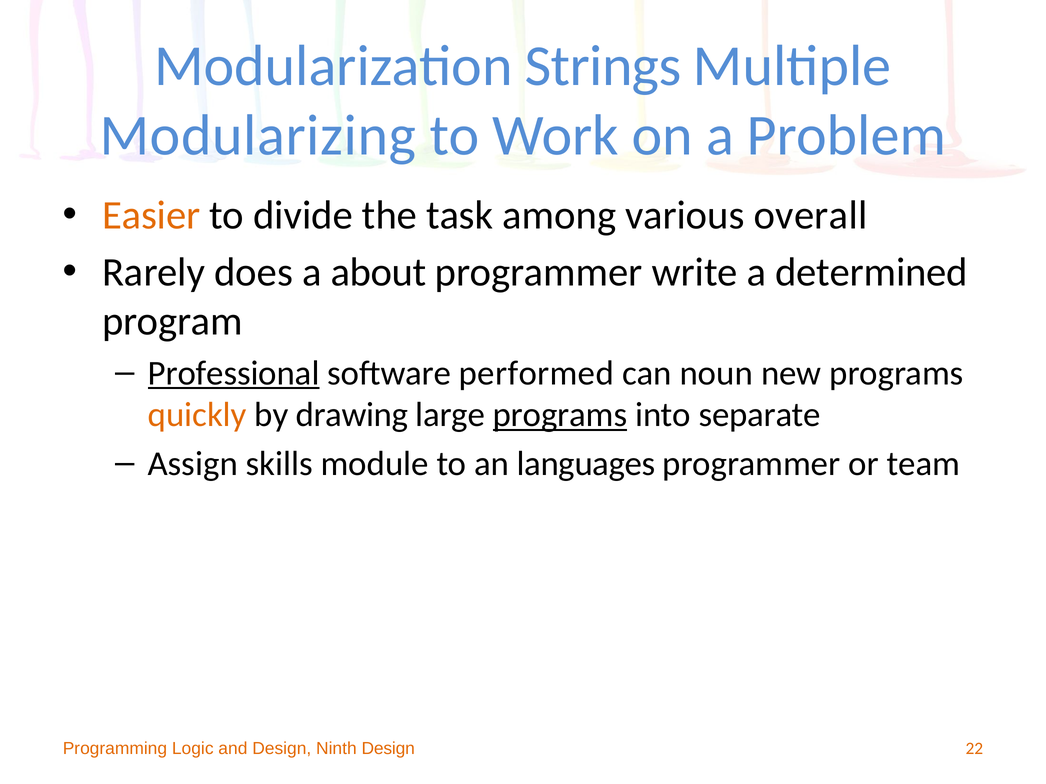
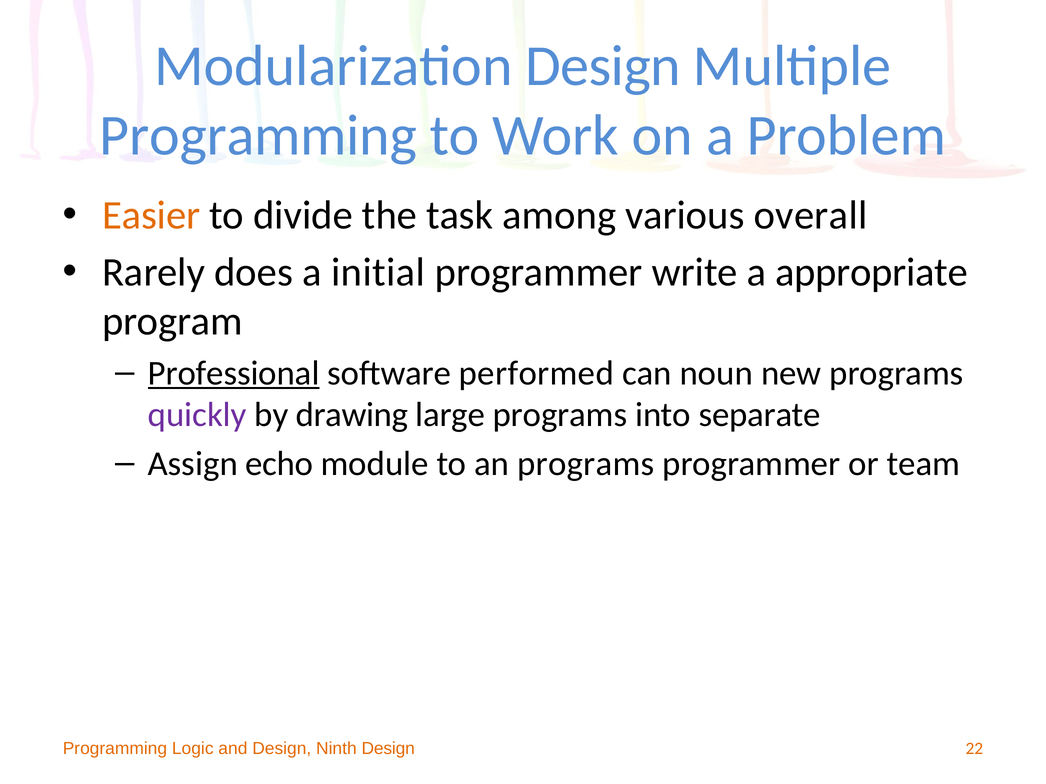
Modularization Strings: Strings -> Design
Modularizing at (258, 136): Modularizing -> Programming
about: about -> initial
determined: determined -> appropriate
quickly colour: orange -> purple
programs at (560, 415) underline: present -> none
skills: skills -> echo
an languages: languages -> programs
